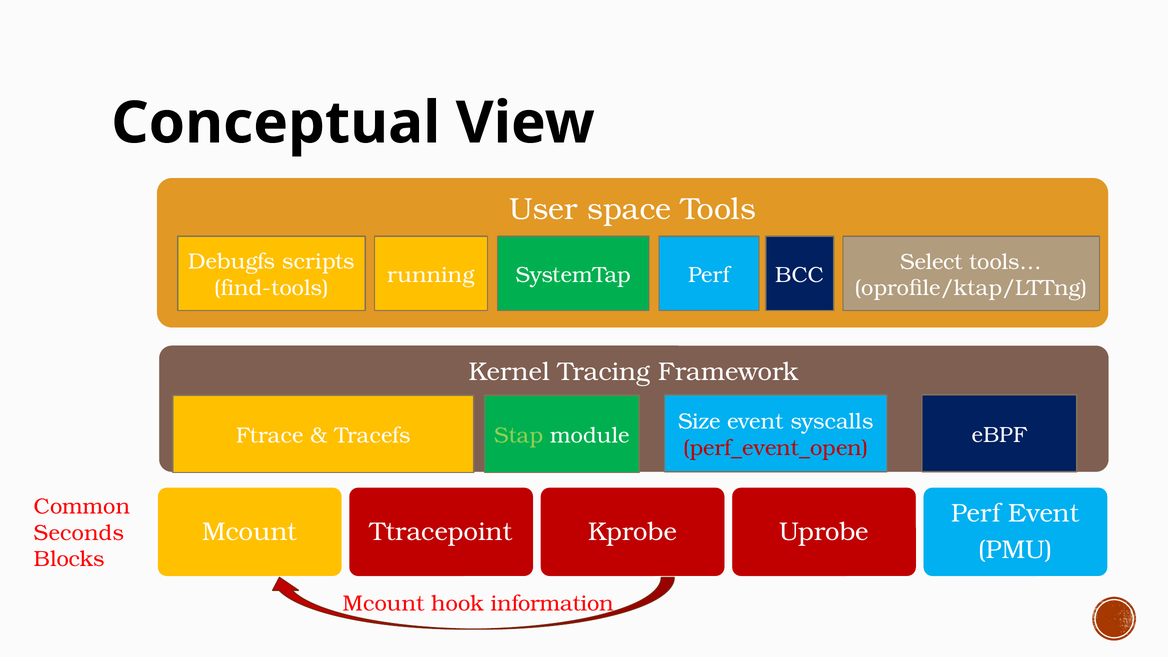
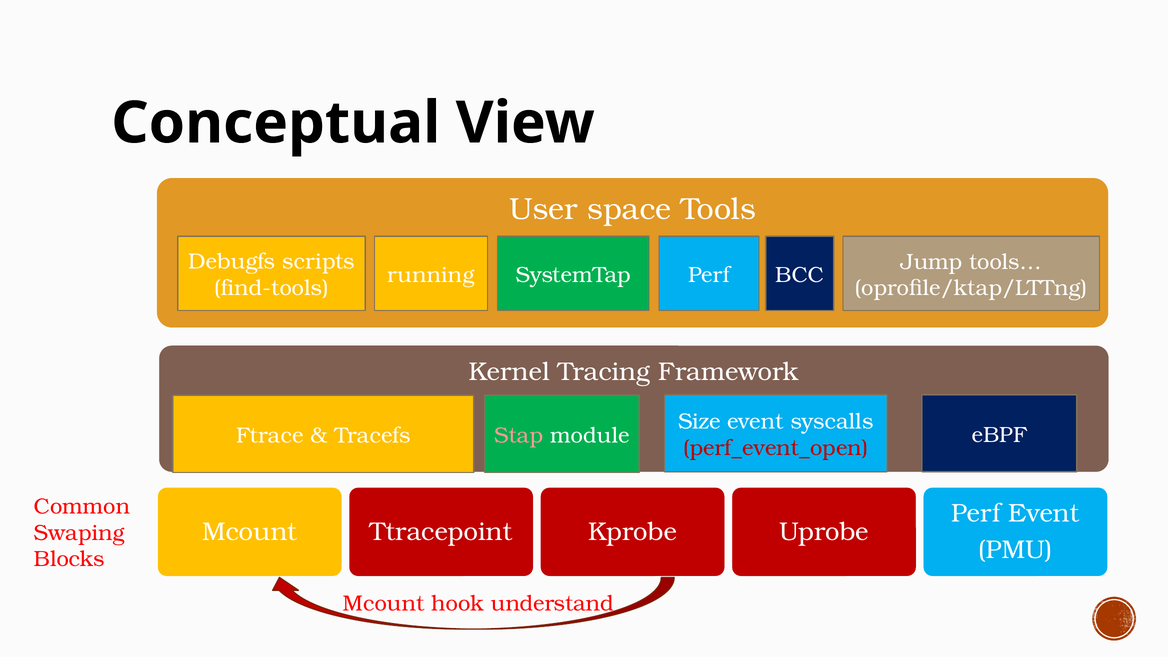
Select: Select -> Jump
Stap colour: light green -> pink
Seconds: Seconds -> Swaping
information: information -> understand
